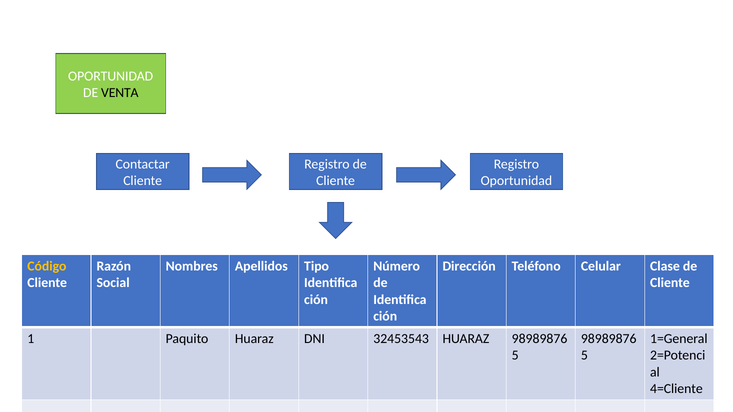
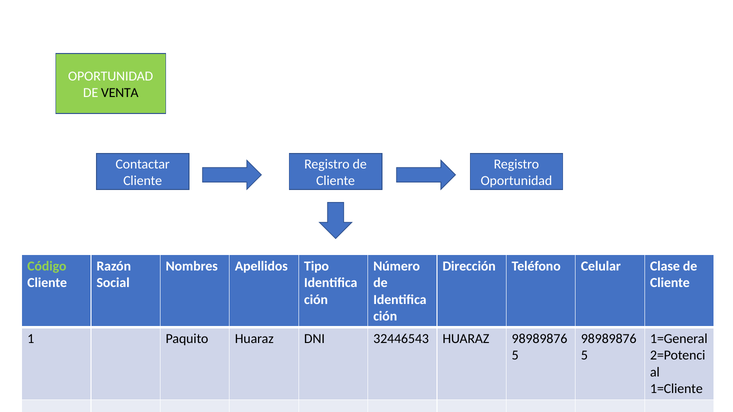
Código colour: yellow -> light green
32453543: 32453543 -> 32446543
4=Cliente: 4=Cliente -> 1=Cliente
